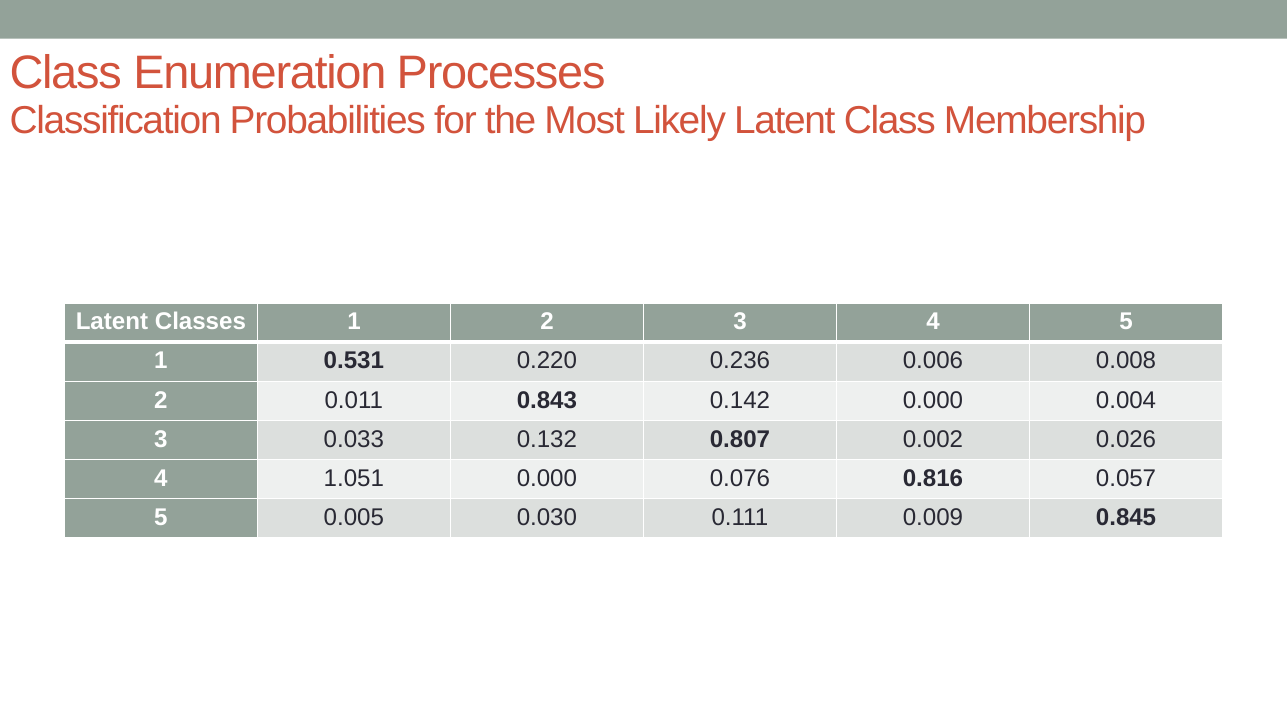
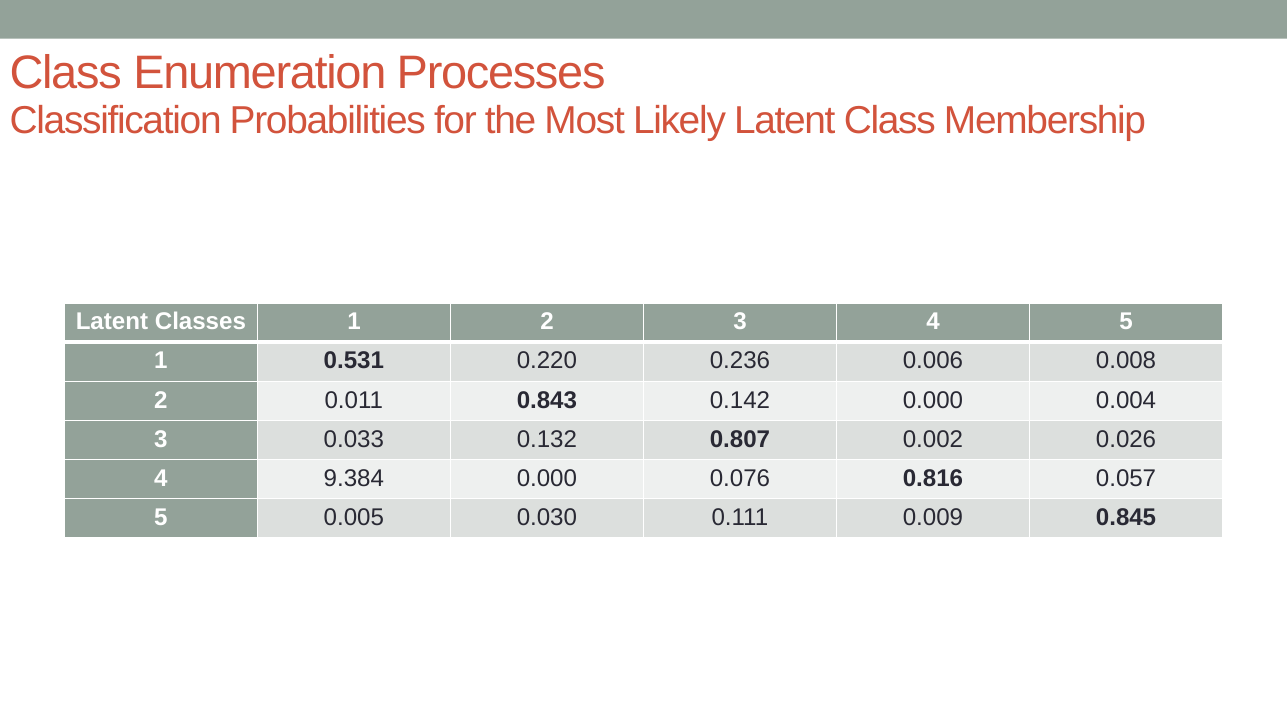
1.051: 1.051 -> 9.384
